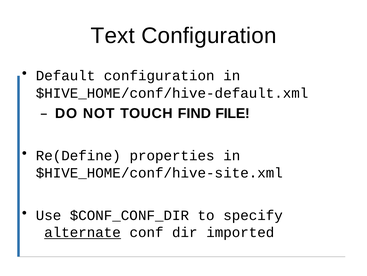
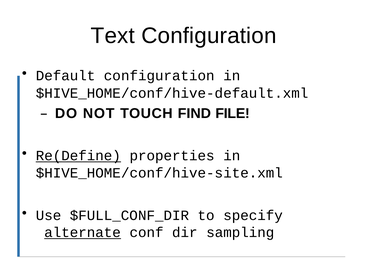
Re(Define underline: none -> present
$CONF_CONF_DIR: $CONF_CONF_DIR -> $FULL_CONF_DIR
imported: imported -> sampling
